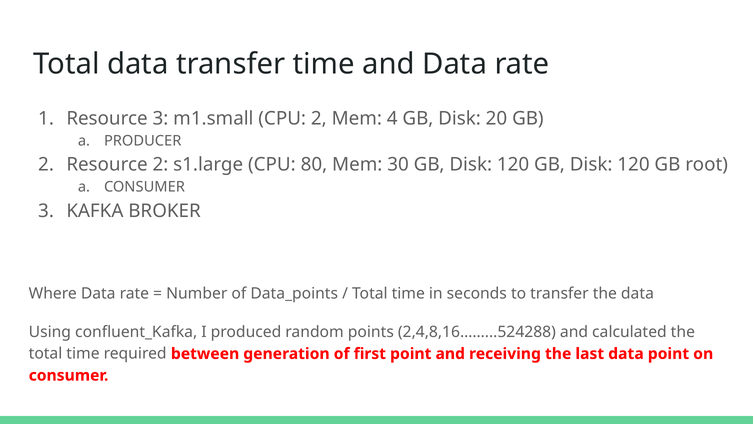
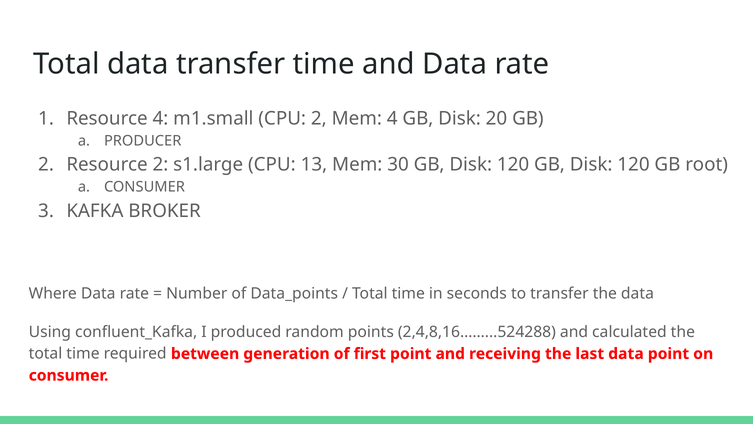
Resource 3: 3 -> 4
80: 80 -> 13
